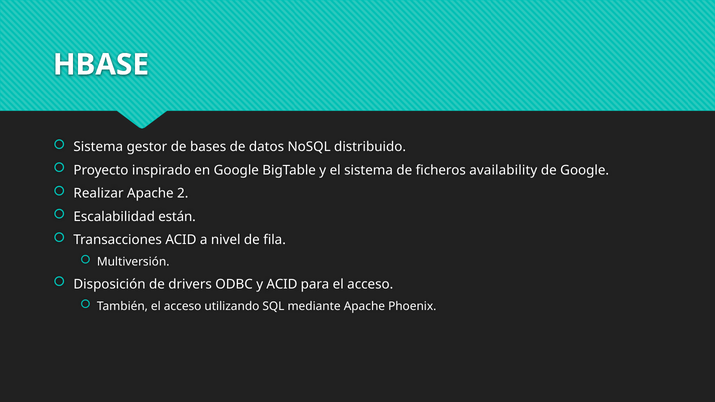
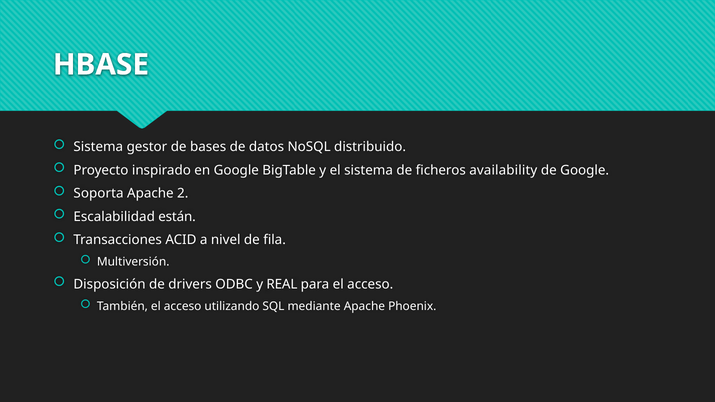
Realizar: Realizar -> Soporta
y ACID: ACID -> REAL
